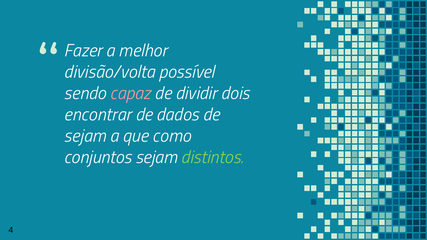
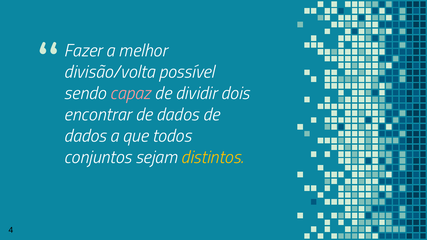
sejam at (85, 136): sejam -> dados
como: como -> todos
distintos colour: light green -> yellow
